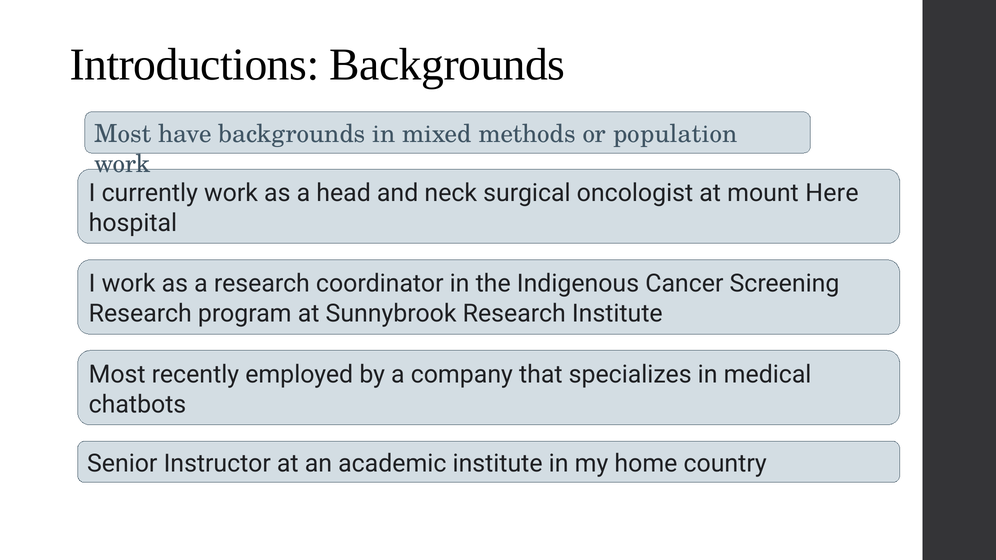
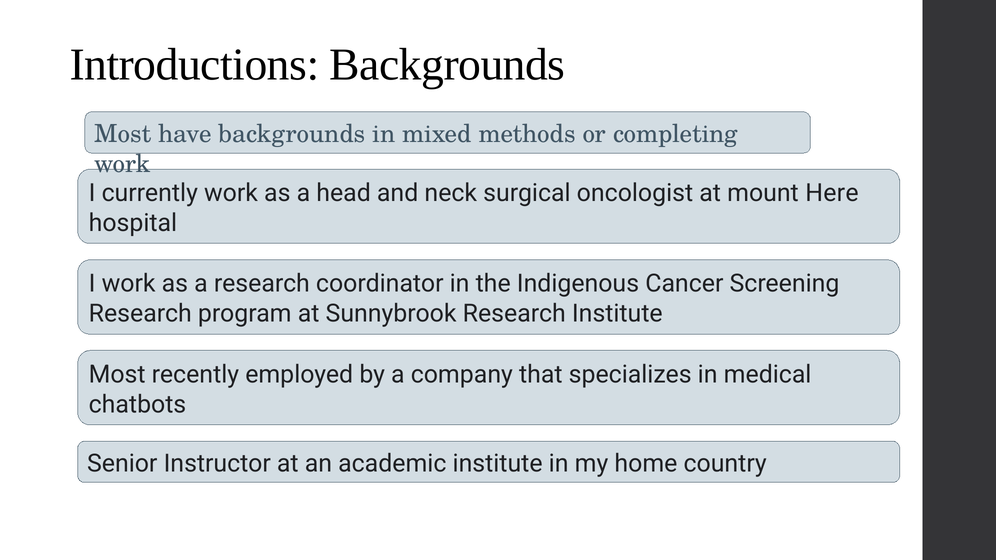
population: population -> completing
